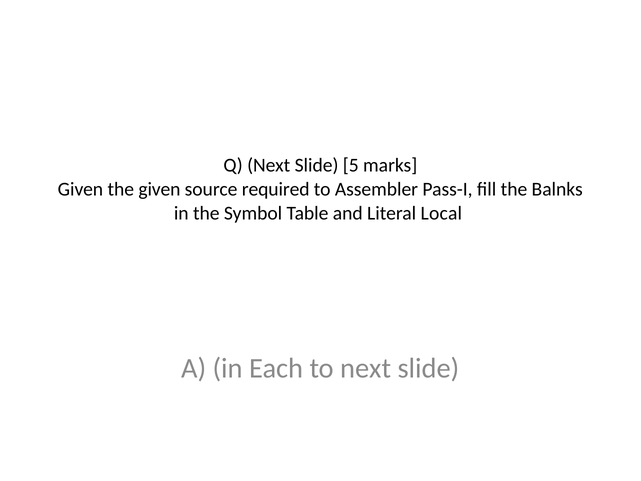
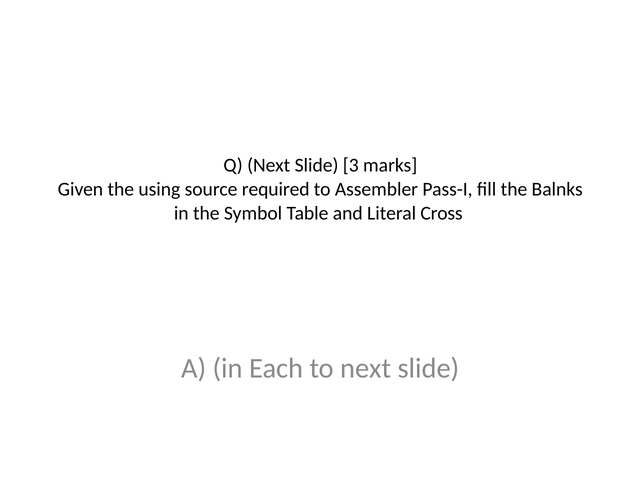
5: 5 -> 3
the given: given -> using
Local: Local -> Cross
